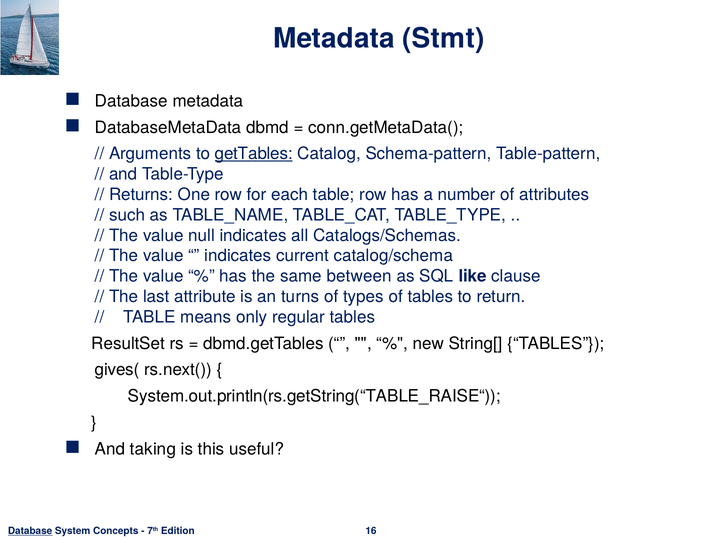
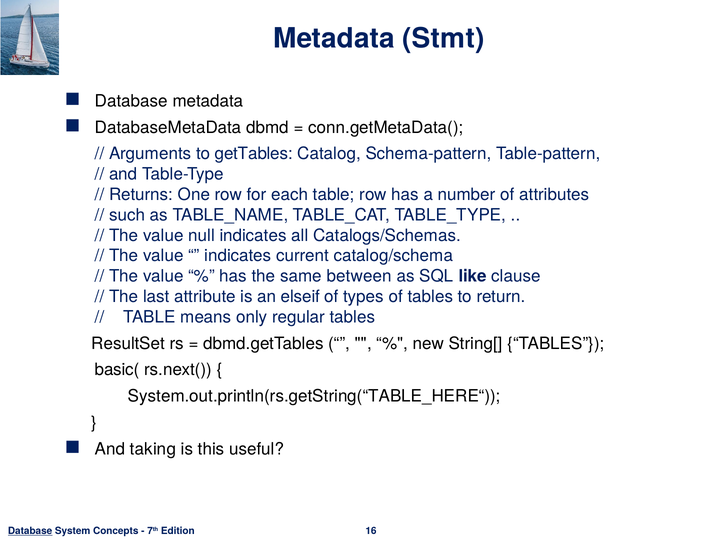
getTables underline: present -> none
turns: turns -> elseif
gives(: gives( -> basic(
System.out.println(rs.getString(“TABLE_RAISE“: System.out.println(rs.getString(“TABLE_RAISE“ -> System.out.println(rs.getString(“TABLE_HERE“
